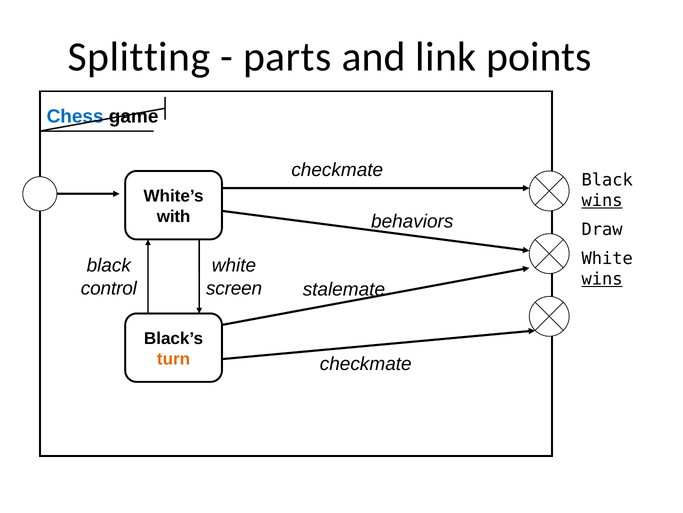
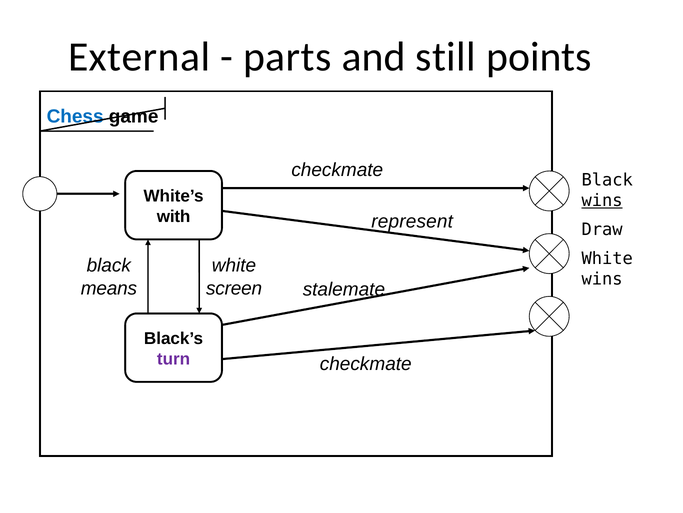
Splitting: Splitting -> External
link: link -> still
behaviors: behaviors -> represent
wins at (602, 279) underline: present -> none
control: control -> means
turn colour: orange -> purple
